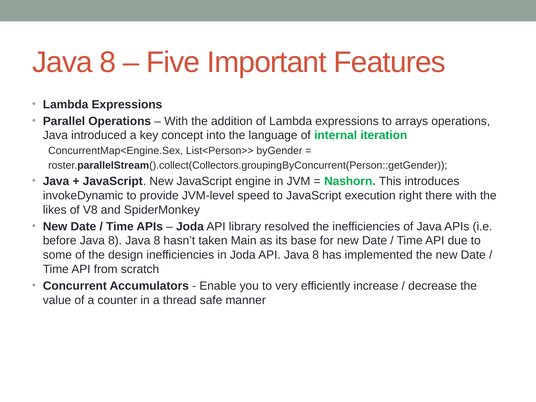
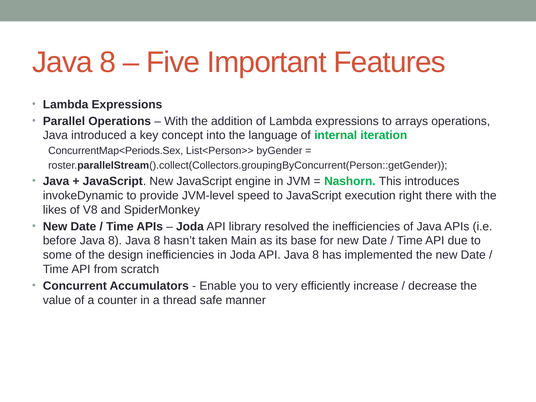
ConcurrentMap<Engine.Sex: ConcurrentMap<Engine.Sex -> ConcurrentMap<Periods.Sex
